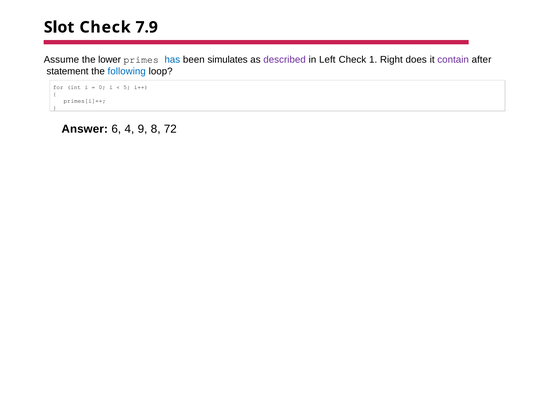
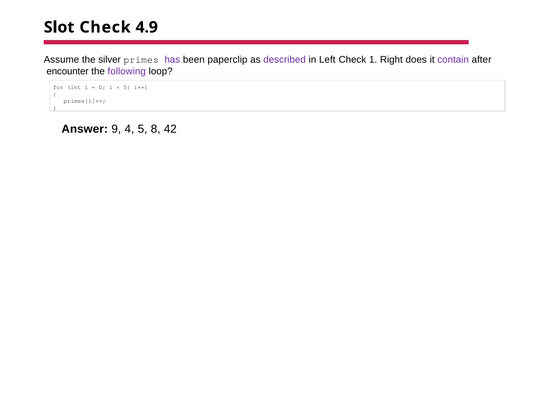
7.9: 7.9 -> 4.9
lower: lower -> silver
has colour: blue -> purple
simulates: simulates -> paperclip
statement: statement -> encounter
following colour: blue -> purple
6: 6 -> 9
4 9: 9 -> 5
72: 72 -> 42
